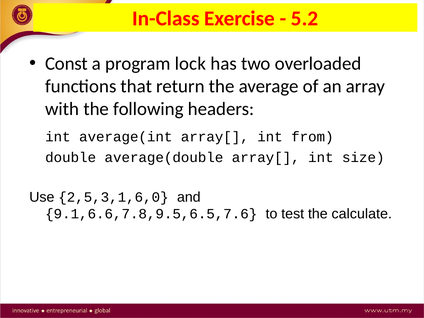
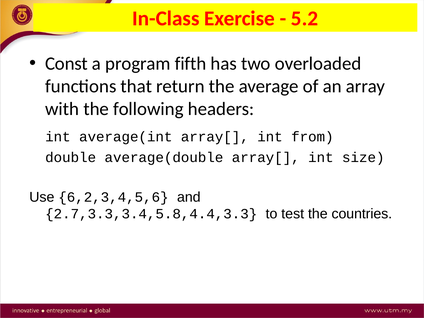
lock: lock -> fifth
2,5,3,1,6,0: 2,5,3,1,6,0 -> 6,2,3,4,5,6
9.1,6.6,7.8,9.5,6.5,7.6: 9.1,6.6,7.8,9.5,6.5,7.6 -> 2.7,3.3,3.4,5.8,4.4,3.3
calculate: calculate -> countries
